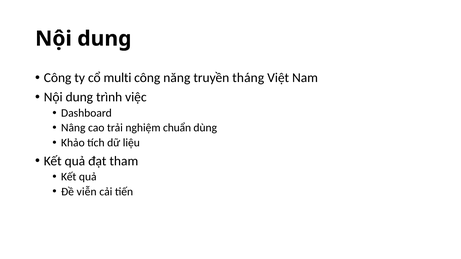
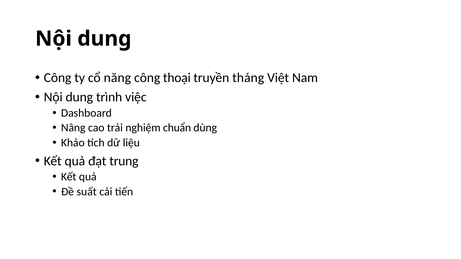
multi: multi -> năng
năng: năng -> thoại
tham: tham -> trung
viễn: viễn -> suất
